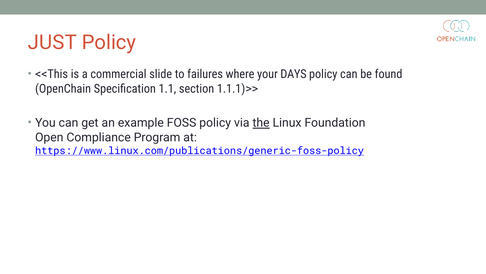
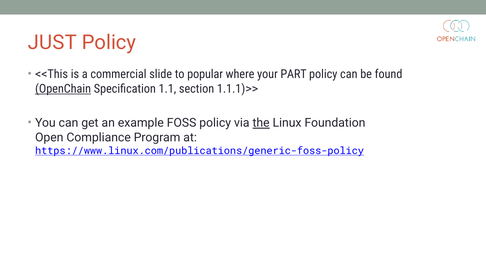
failures: failures -> popular
DAYS: DAYS -> PART
OpenChain underline: none -> present
